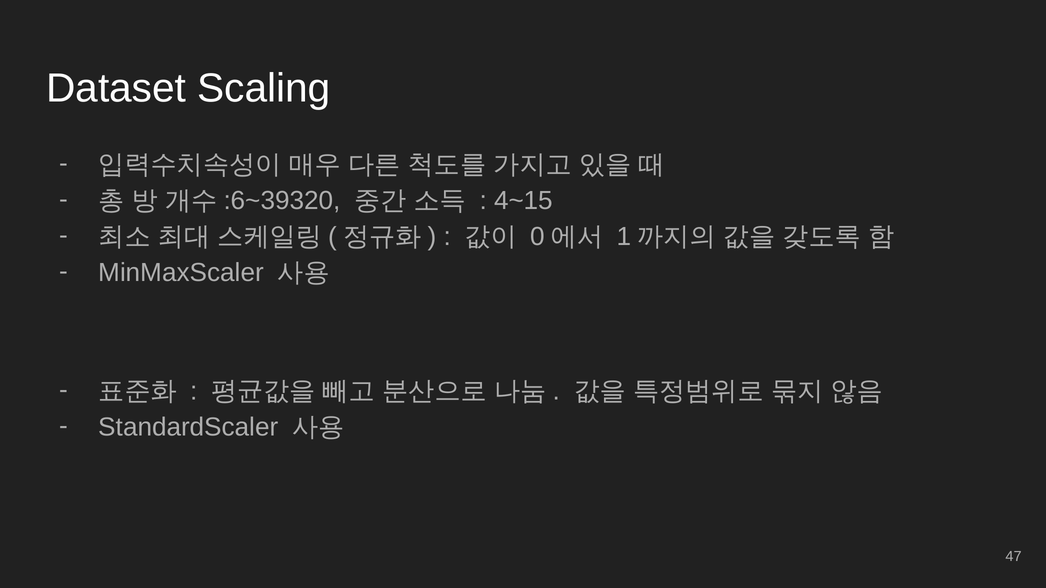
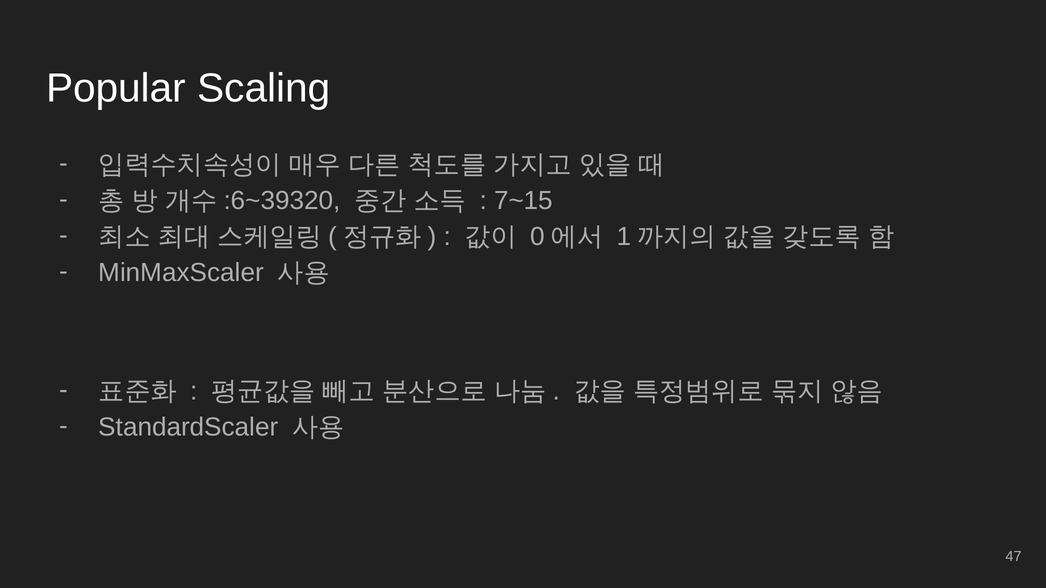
Dataset: Dataset -> Popular
4~15: 4~15 -> 7~15
